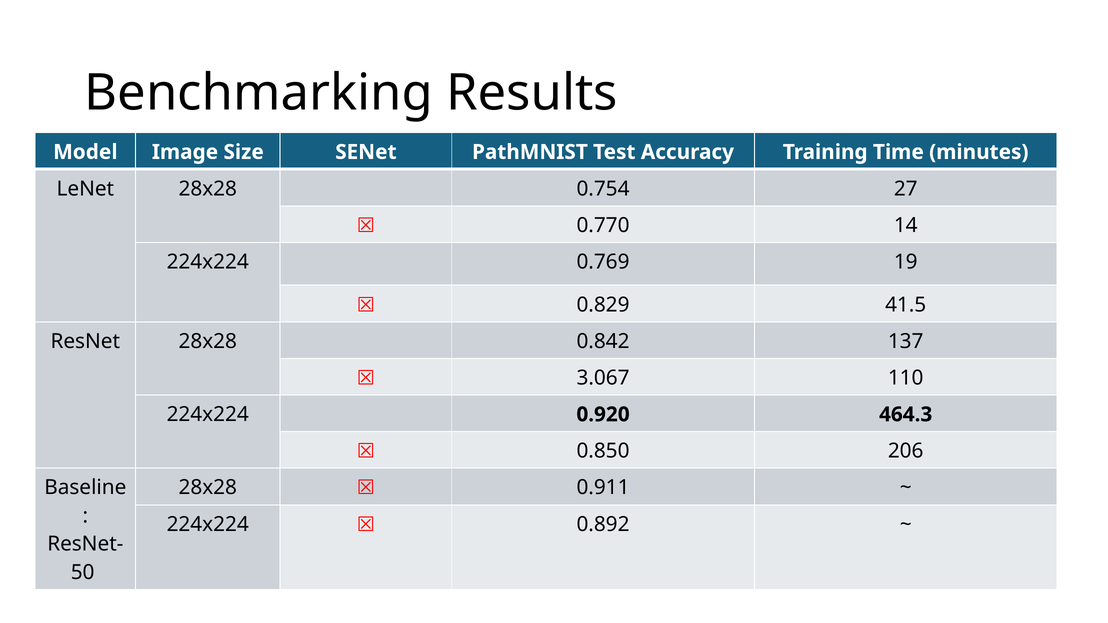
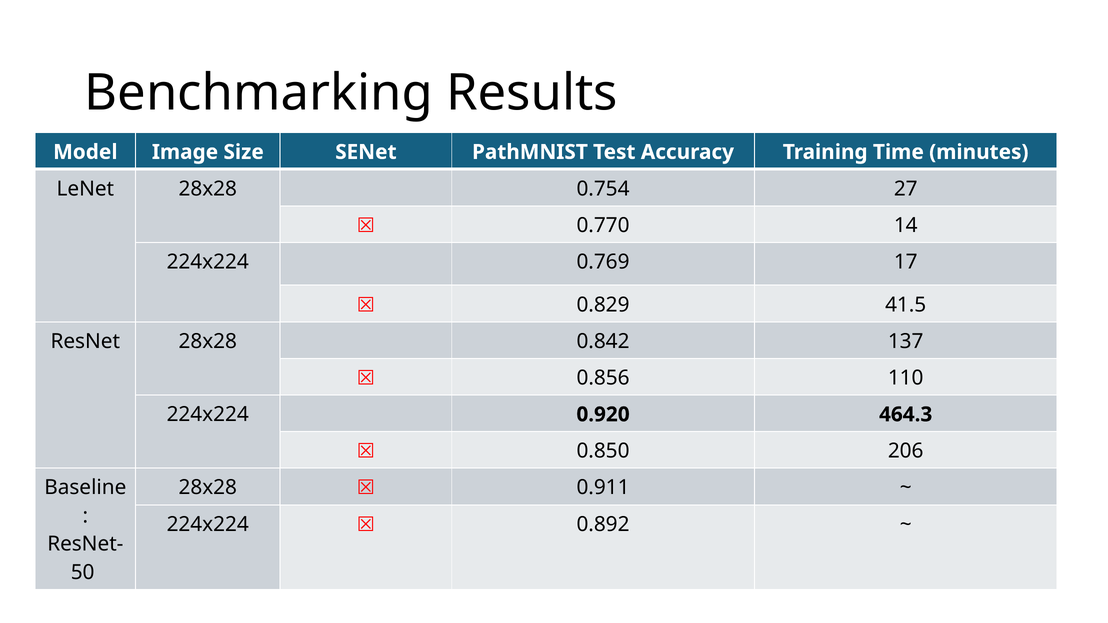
19: 19 -> 17
3.067: 3.067 -> 0.856
